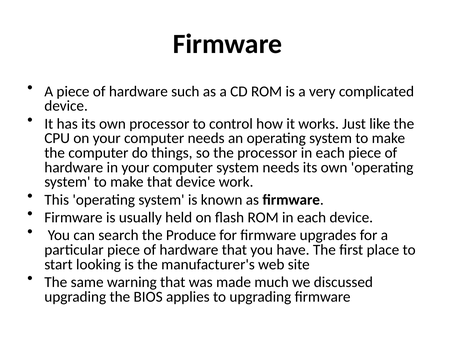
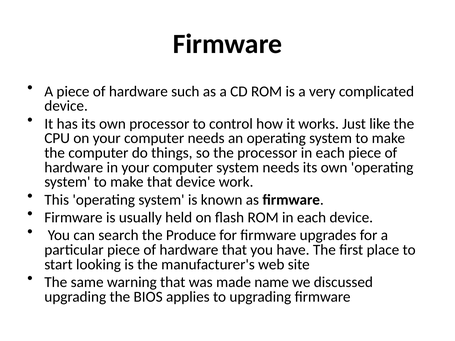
much: much -> name
